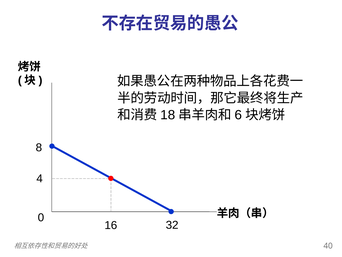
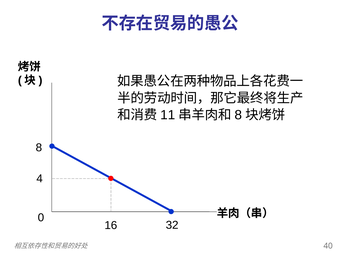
18: 18 -> 11
6 at (238, 115): 6 -> 8
